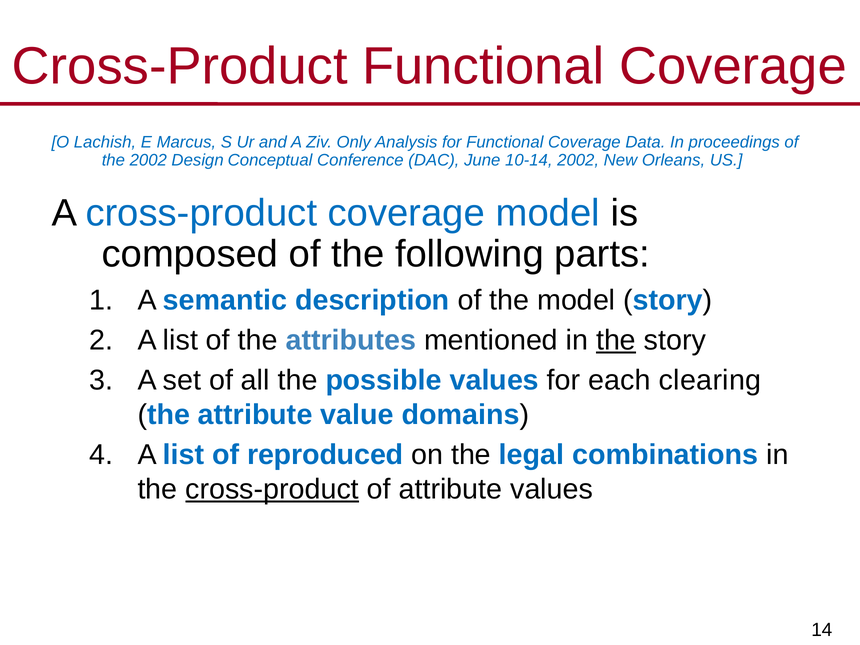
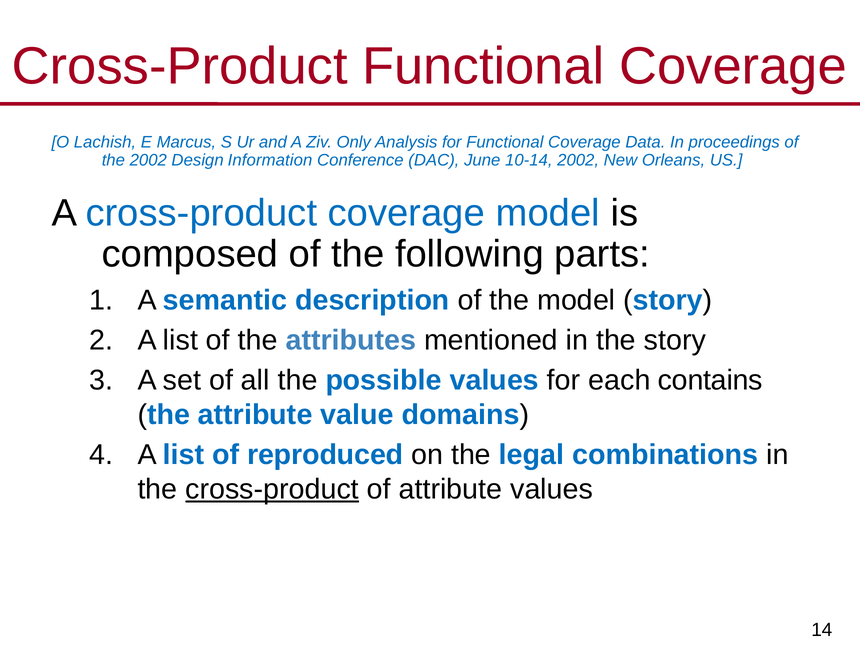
Conceptual: Conceptual -> Information
the at (616, 340) underline: present -> none
clearing: clearing -> contains
